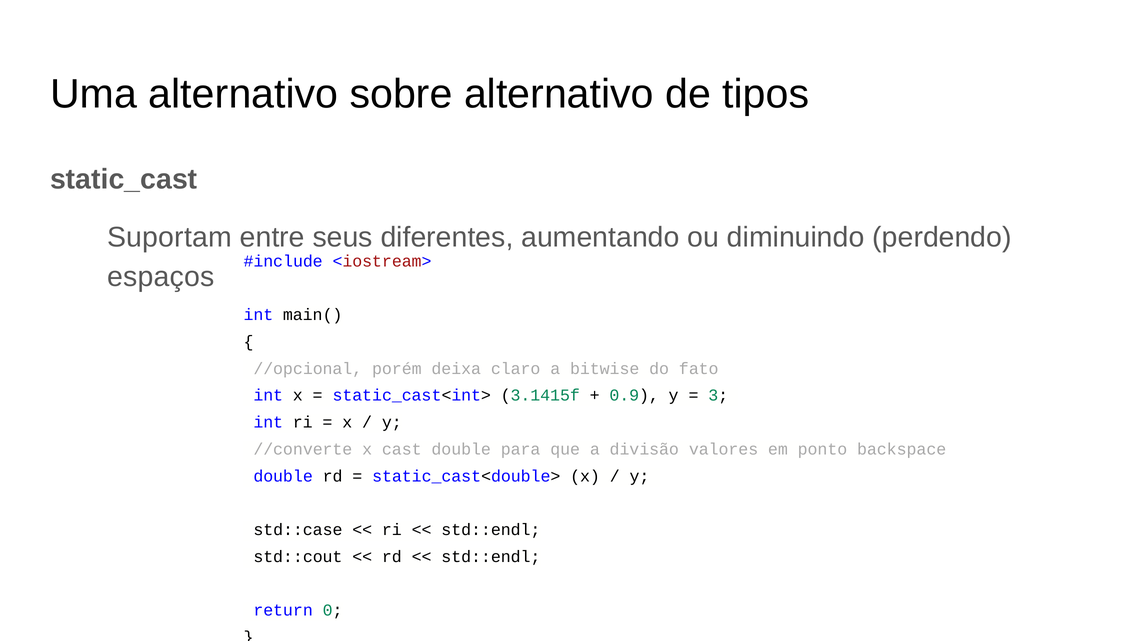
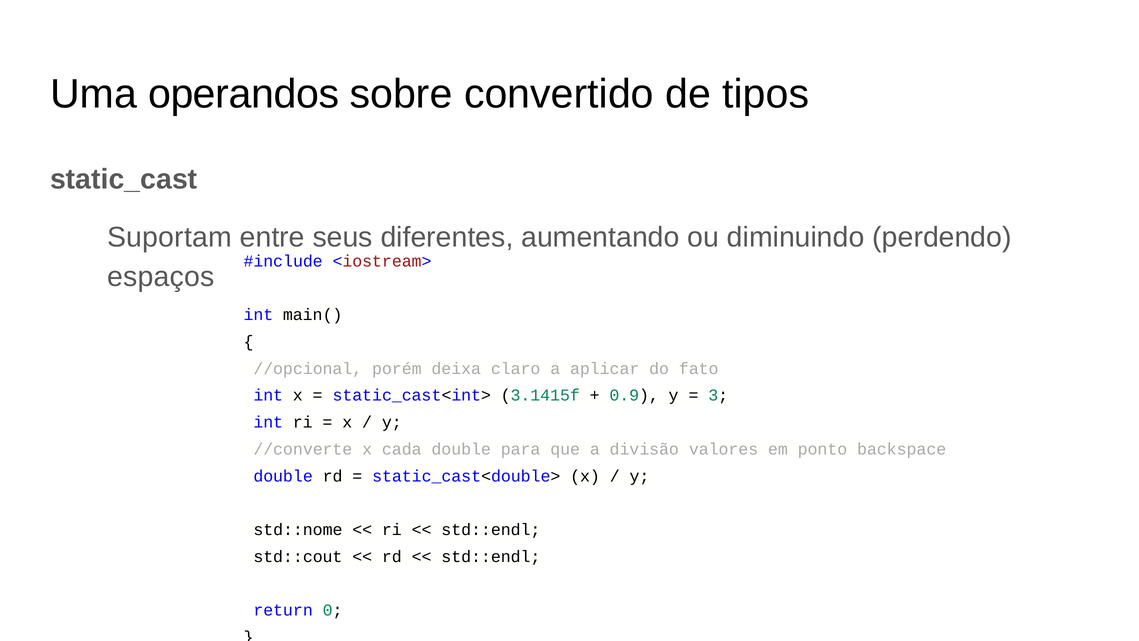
Uma alternativo: alternativo -> operandos
sobre alternativo: alternativo -> convertido
bitwise: bitwise -> aplicar
cast: cast -> cada
std::case: std::case -> std::nome
